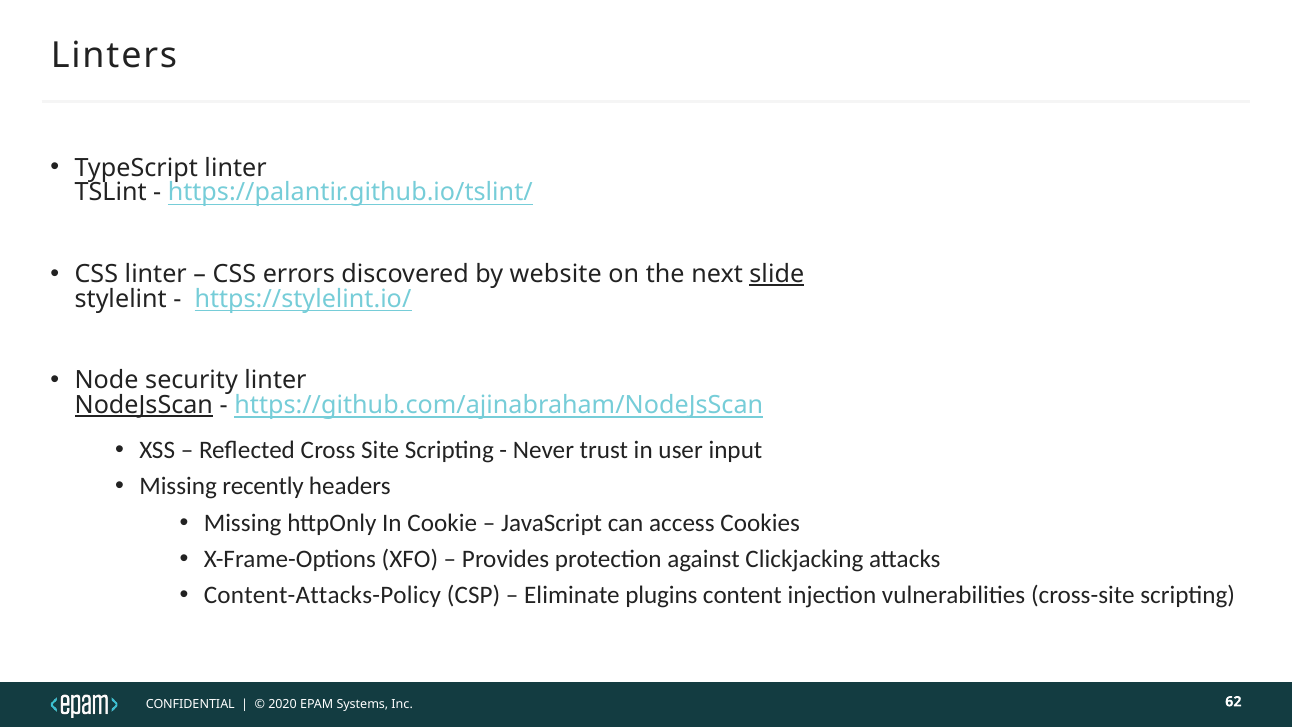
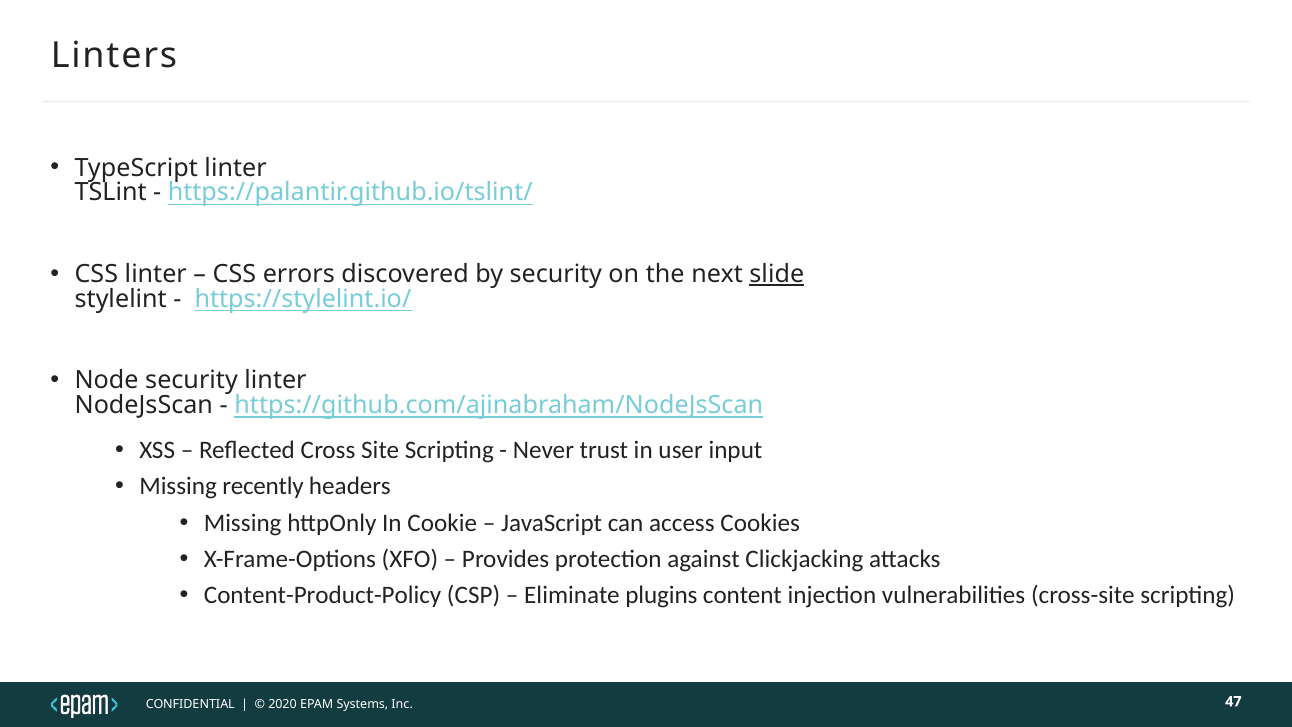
by website: website -> security
NodeJsScan underline: present -> none
Content-Attacks-Policy: Content-Attacks-Policy -> Content-Product-Policy
62: 62 -> 47
